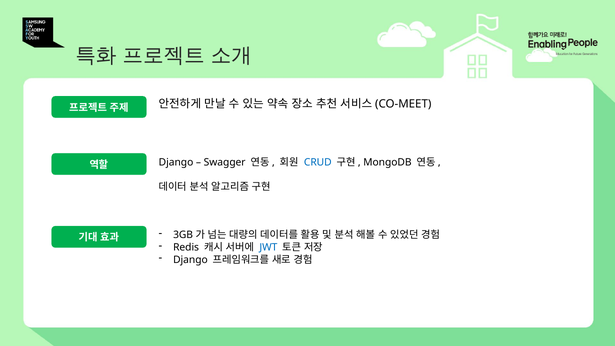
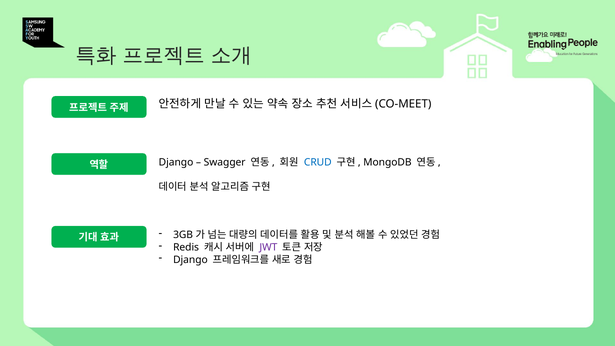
JWT colour: blue -> purple
